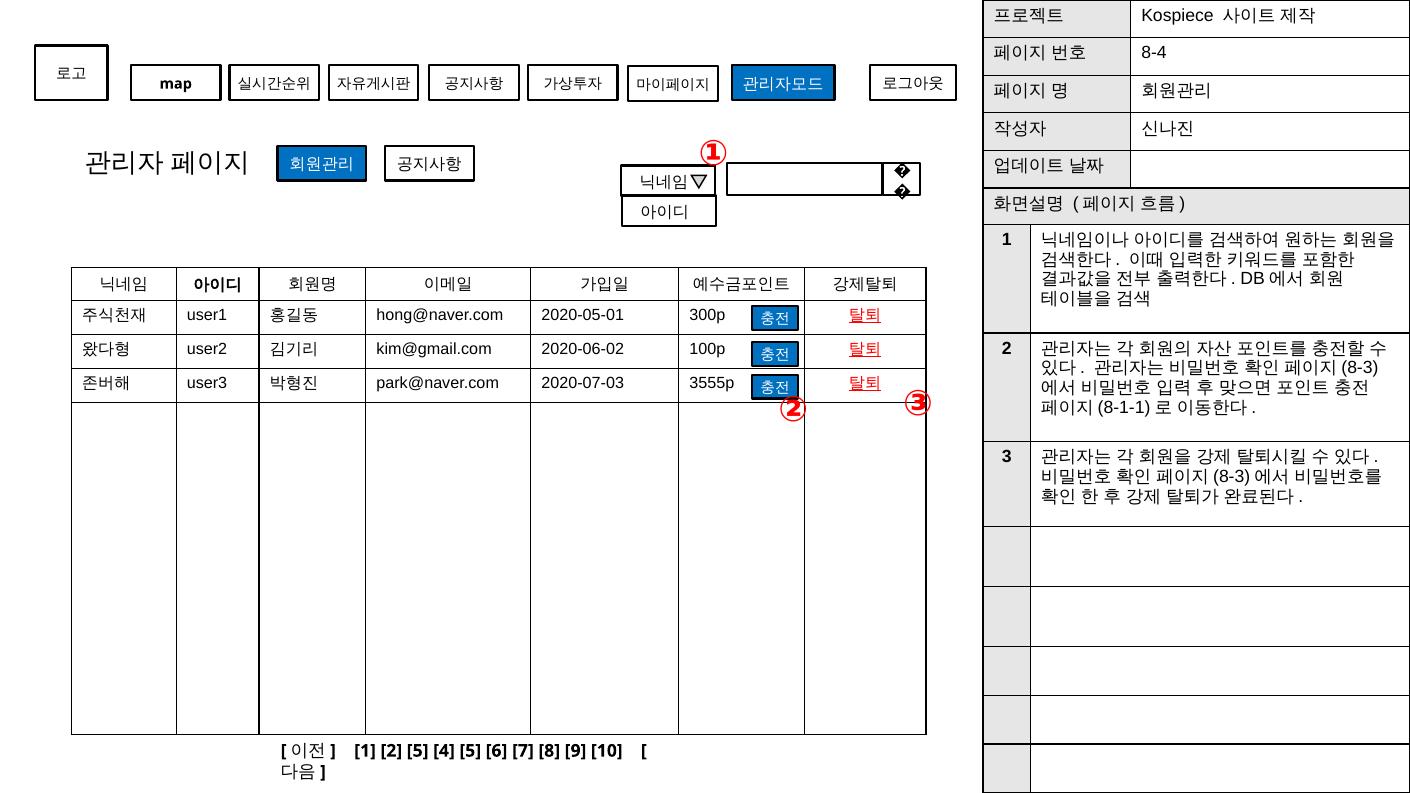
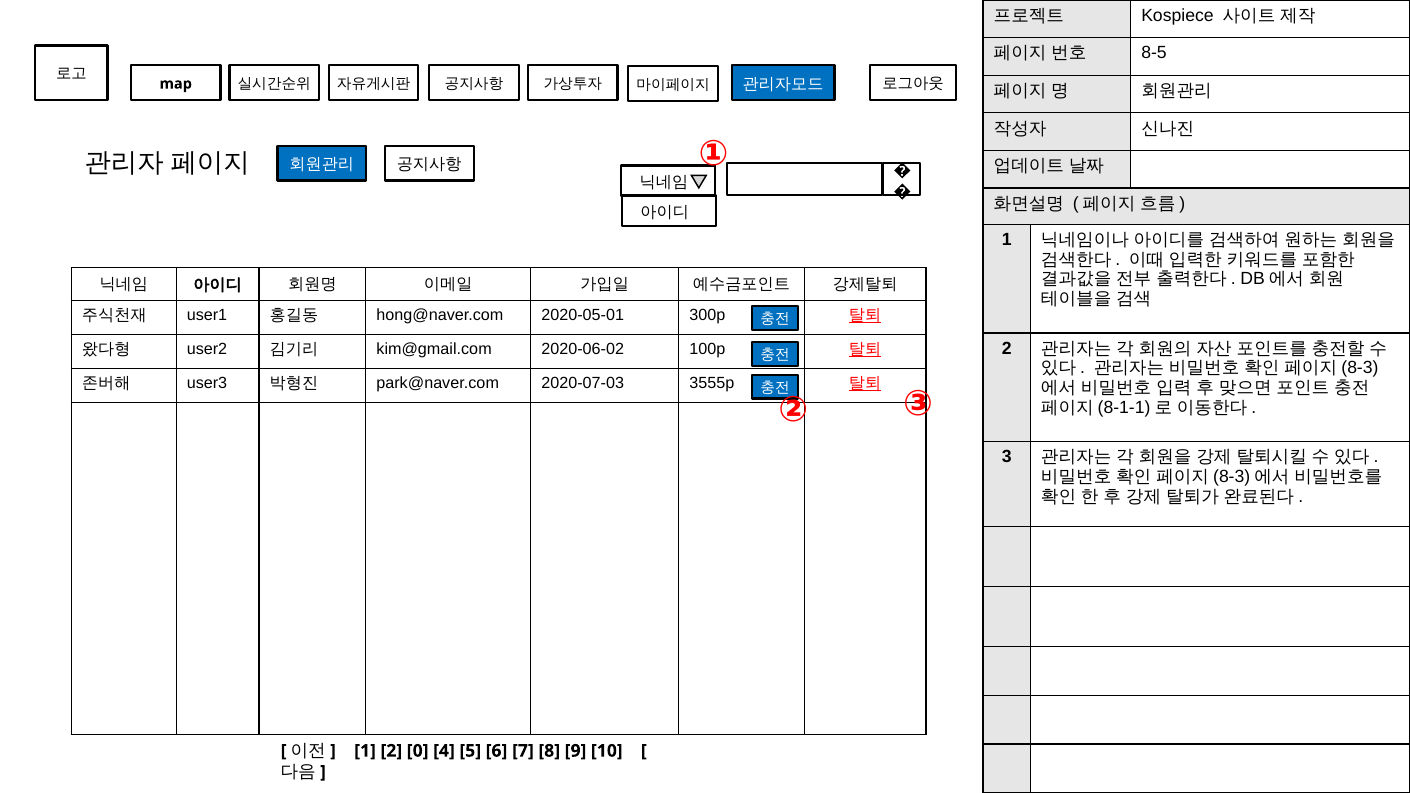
8-4: 8-4 -> 8-5
2 5: 5 -> 0
